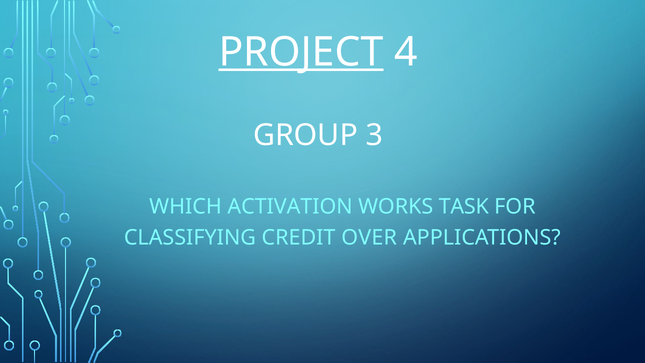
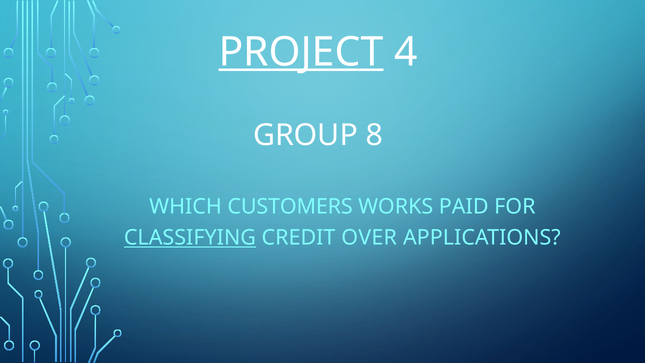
3: 3 -> 8
ACTIVATION: ACTIVATION -> CUSTOMERS
TASK: TASK -> PAID
CLASSIFYING underline: none -> present
